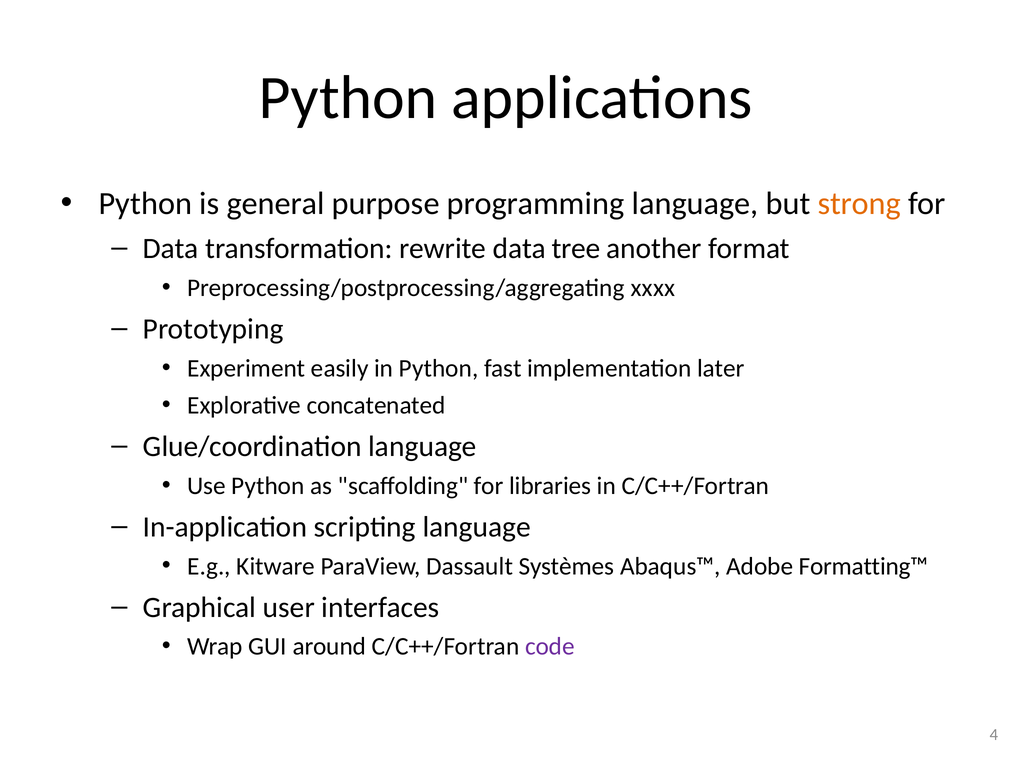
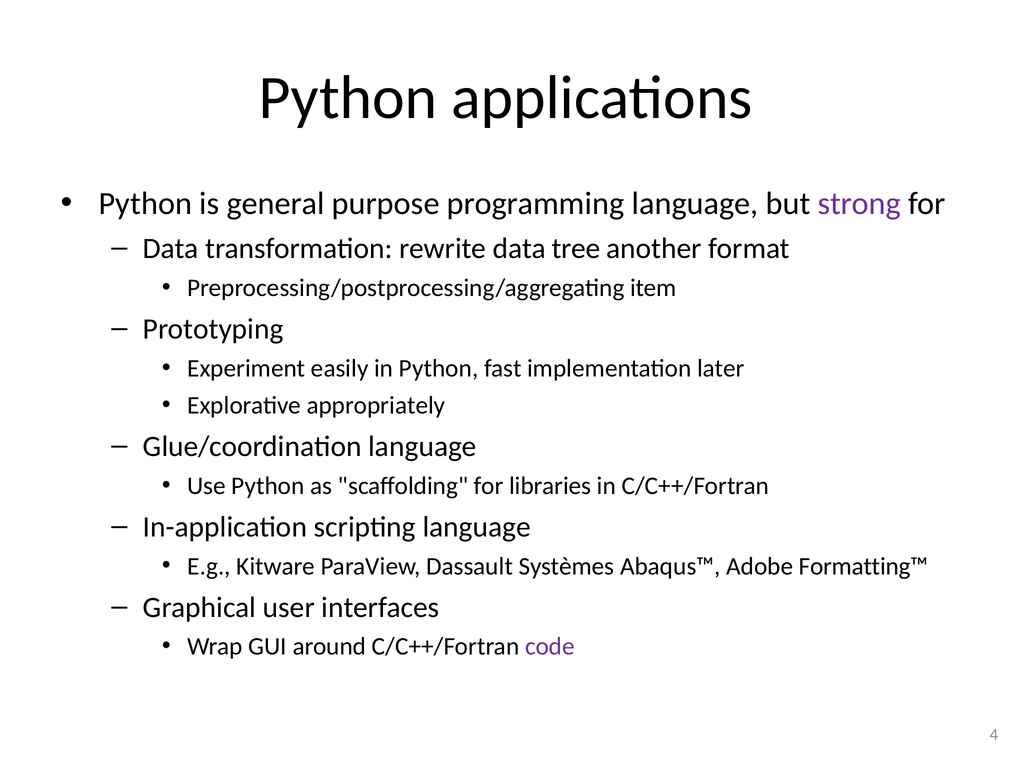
strong colour: orange -> purple
xxxx: xxxx -> item
concatenated: concatenated -> appropriately
